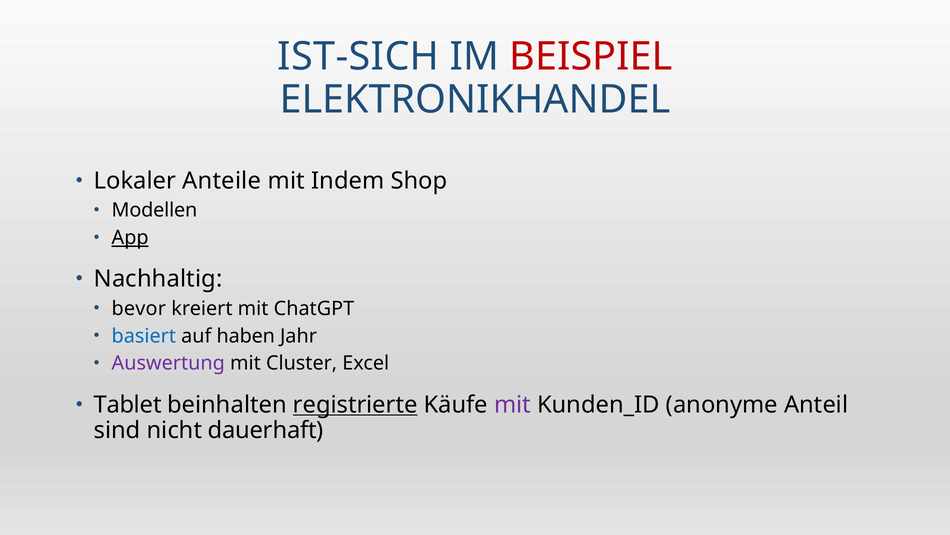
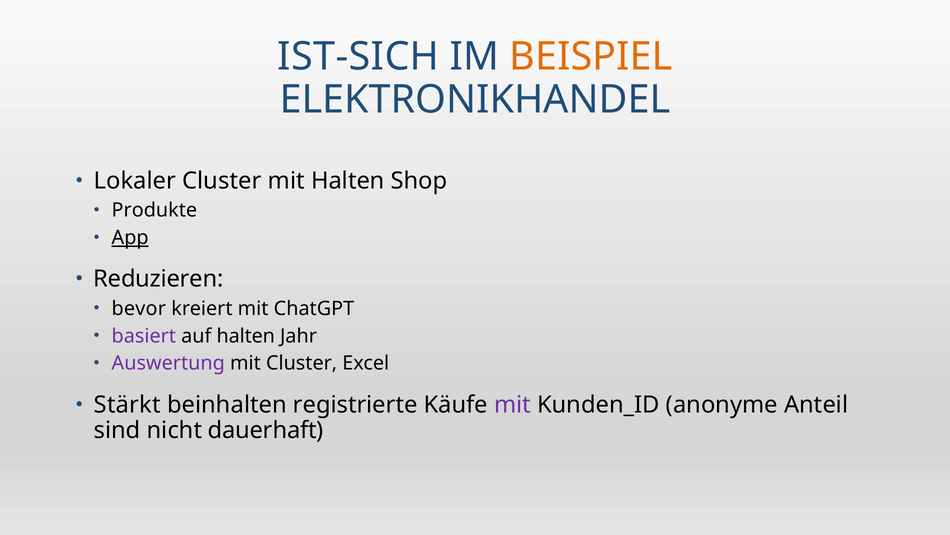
BEISPIEL colour: red -> orange
Lokaler Anteile: Anteile -> Cluster
mit Indem: Indem -> Halten
Modellen: Modellen -> Produkte
Nachhaltig: Nachhaltig -> Reduzieren
basiert colour: blue -> purple
auf haben: haben -> halten
Tablet: Tablet -> Stärkt
registrierte underline: present -> none
